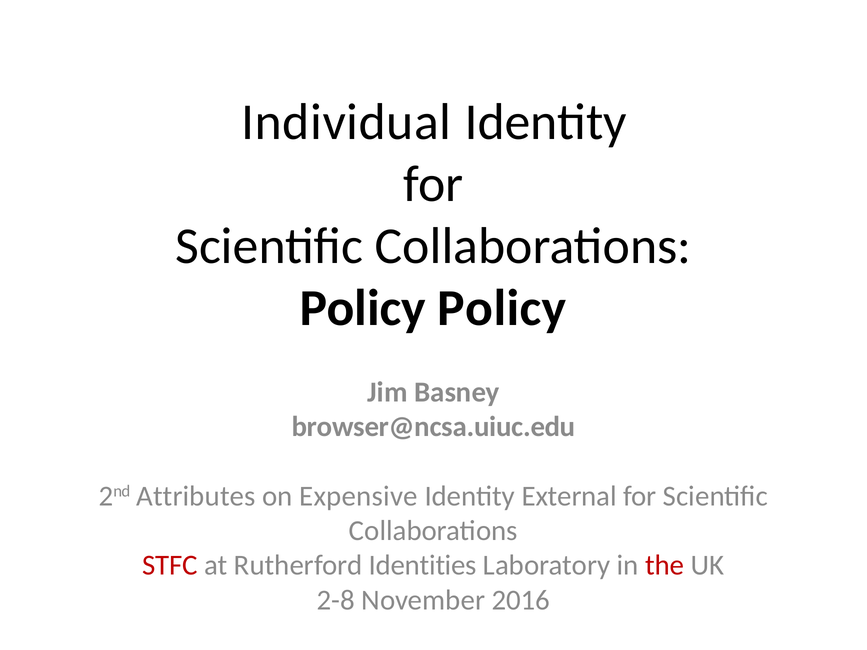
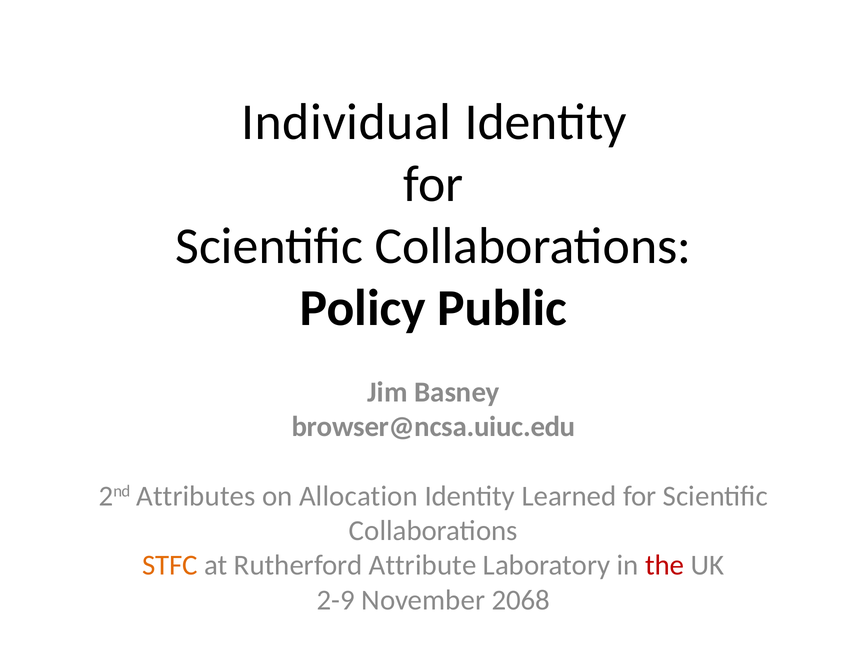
Policy Policy: Policy -> Public
Expensive: Expensive -> Allocation
External: External -> Learned
STFC colour: red -> orange
Identities: Identities -> Attribute
2-8: 2-8 -> 2-9
2016: 2016 -> 2068
